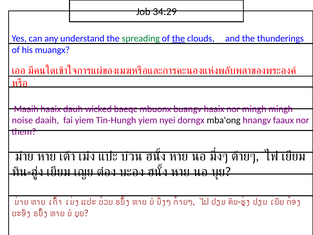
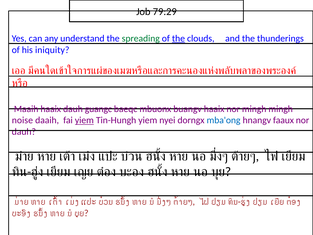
34:29: 34:29 -> 79:29
muangx: muangx -> iniquity
wicked: wicked -> guangc
yiem at (84, 120) underline: none -> present
mba'ong colour: black -> blue
them at (24, 132): them -> dauh
